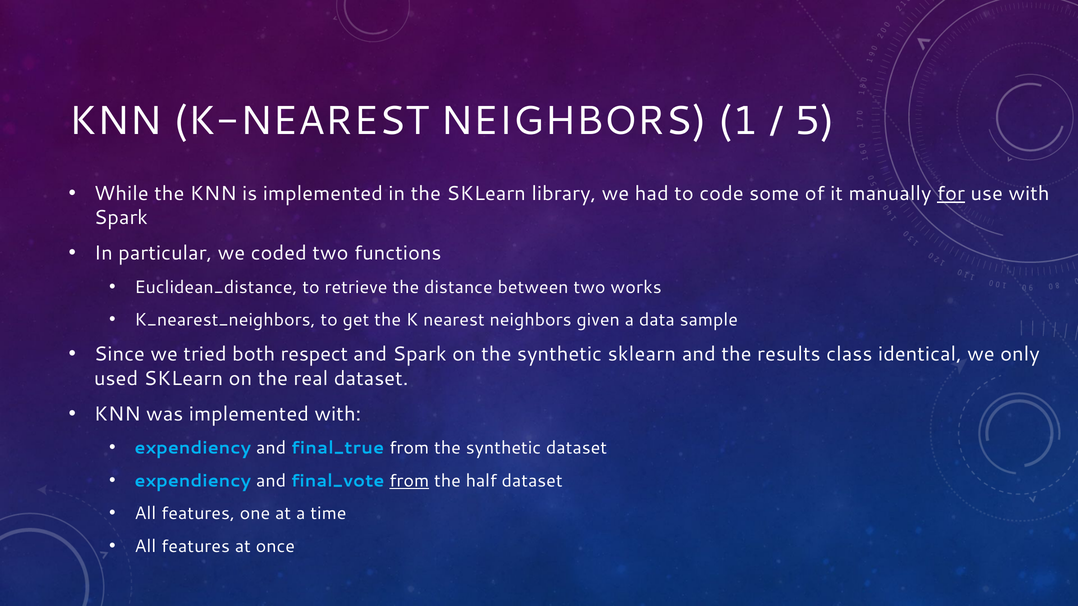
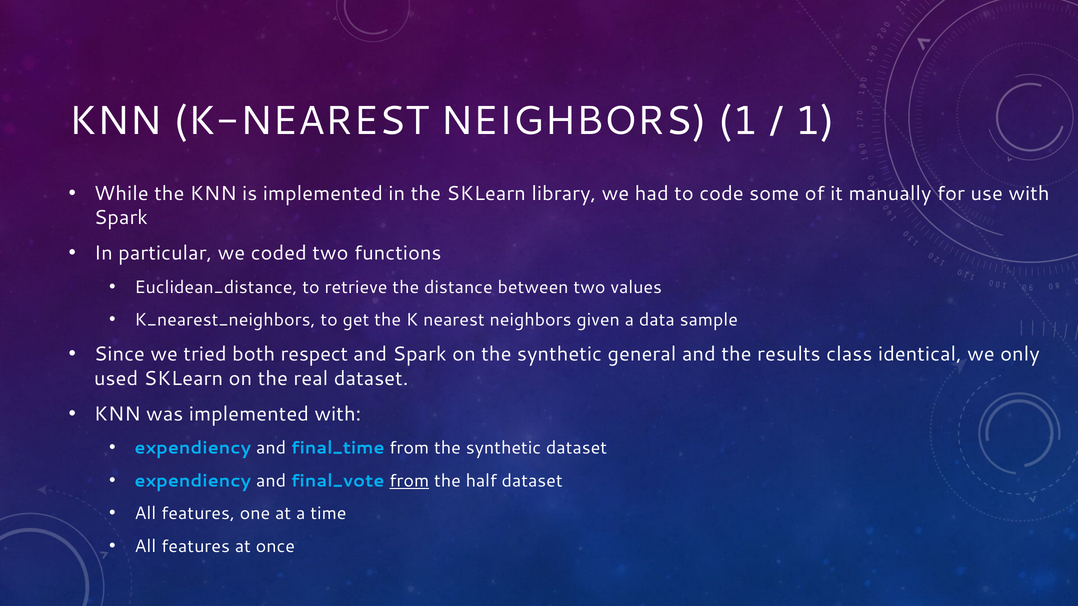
5 at (815, 121): 5 -> 1
for underline: present -> none
works: works -> values
synthetic sklearn: sklearn -> general
final_true: final_true -> final_time
